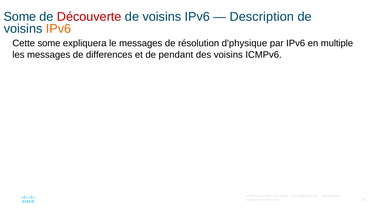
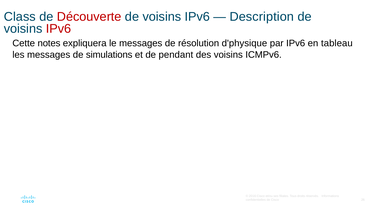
Some at (20, 17): Some -> Class
IPv6 at (58, 29) colour: orange -> red
Cette some: some -> notes
multiple: multiple -> tableau
differences: differences -> simulations
